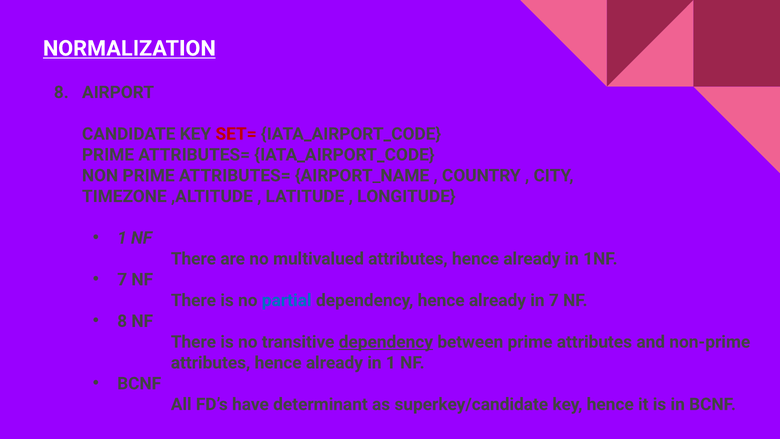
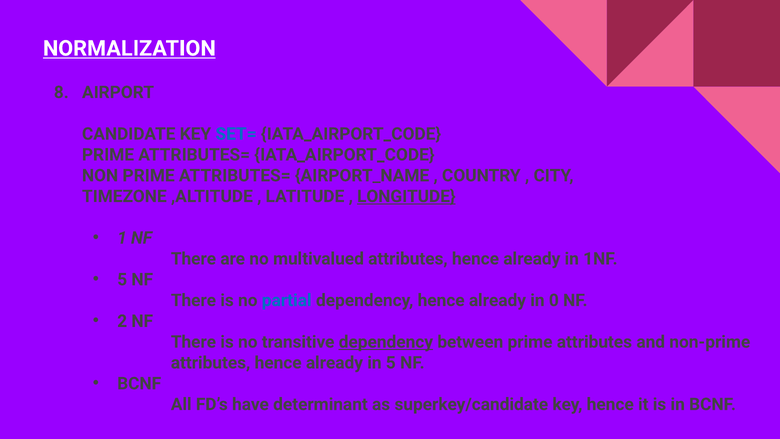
SET= colour: red -> blue
LONGITUDE underline: none -> present
7 at (122, 279): 7 -> 5
in 7: 7 -> 0
8 at (122, 321): 8 -> 2
in 1: 1 -> 5
